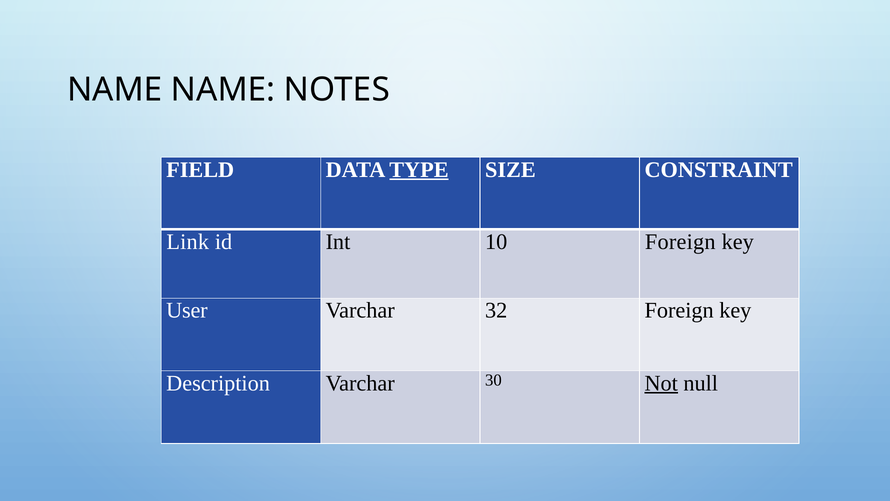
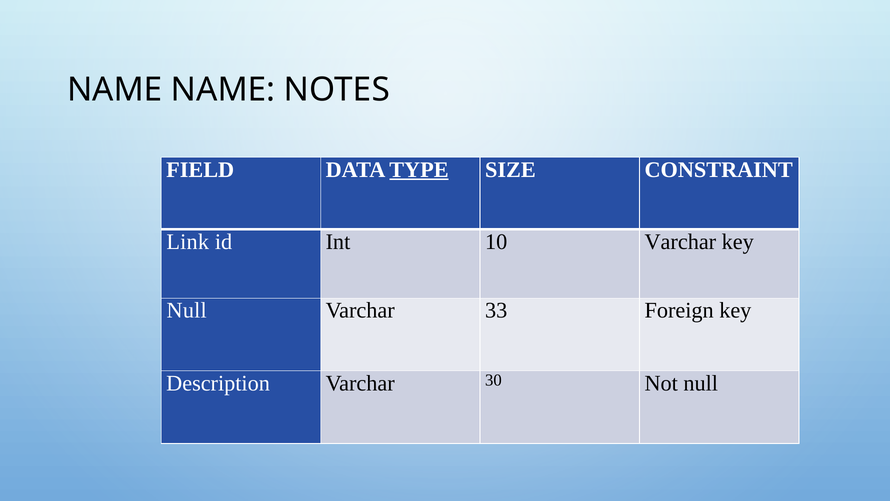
10 Foreign: Foreign -> Varchar
User at (187, 310): User -> Null
32: 32 -> 33
Not underline: present -> none
